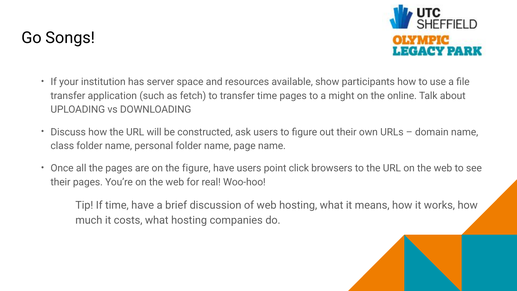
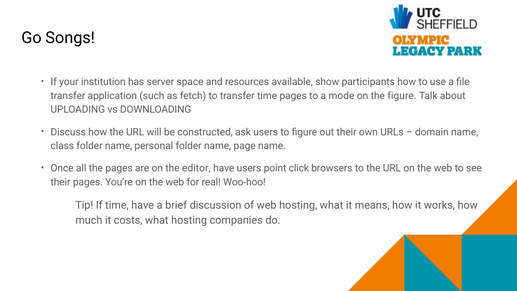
might: might -> mode
the online: online -> figure
the figure: figure -> editor
